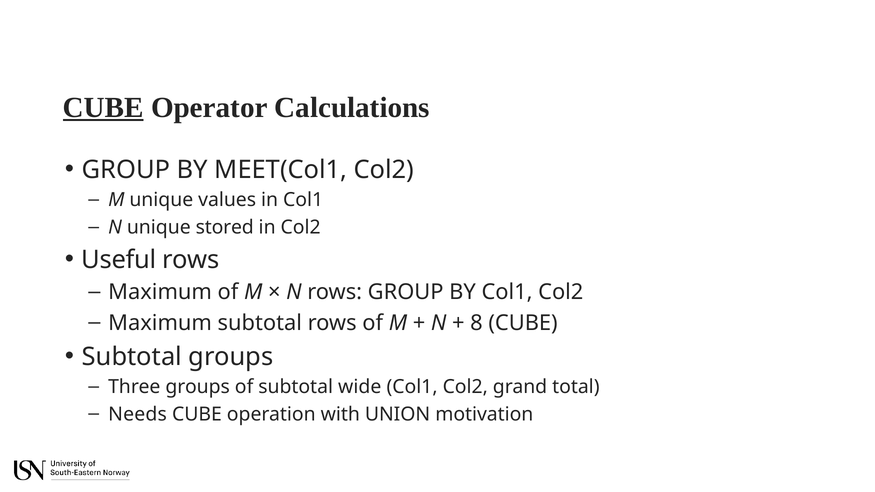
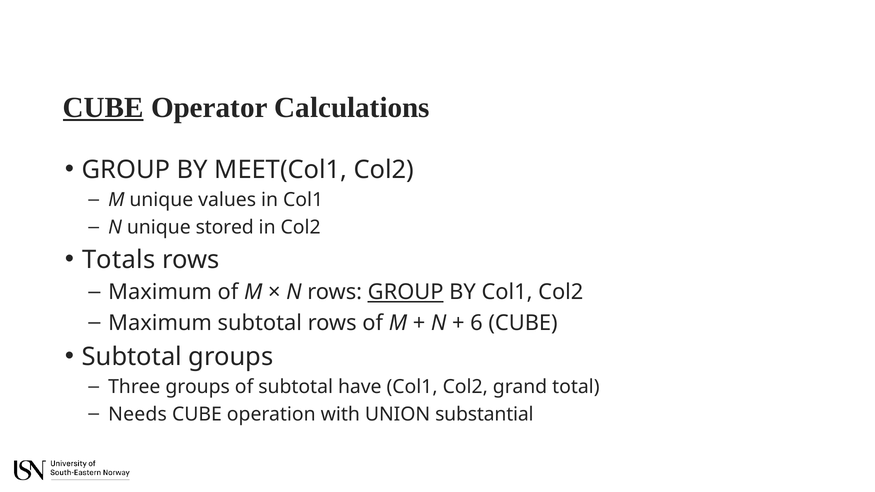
Useful: Useful -> Totals
GROUP at (406, 292) underline: none -> present
8: 8 -> 6
wide: wide -> have
motivation: motivation -> substantial
